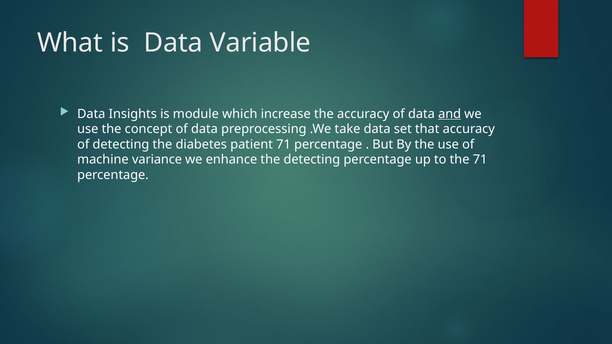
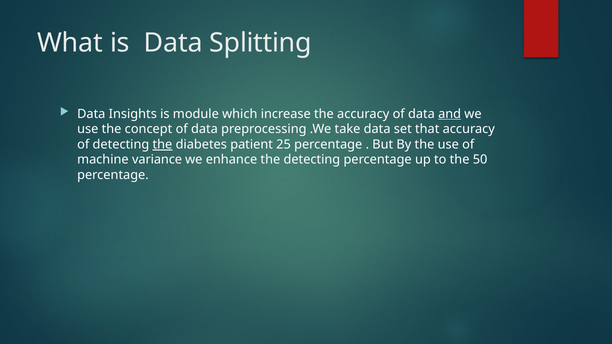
Variable: Variable -> Splitting
the at (162, 145) underline: none -> present
patient 71: 71 -> 25
the 71: 71 -> 50
